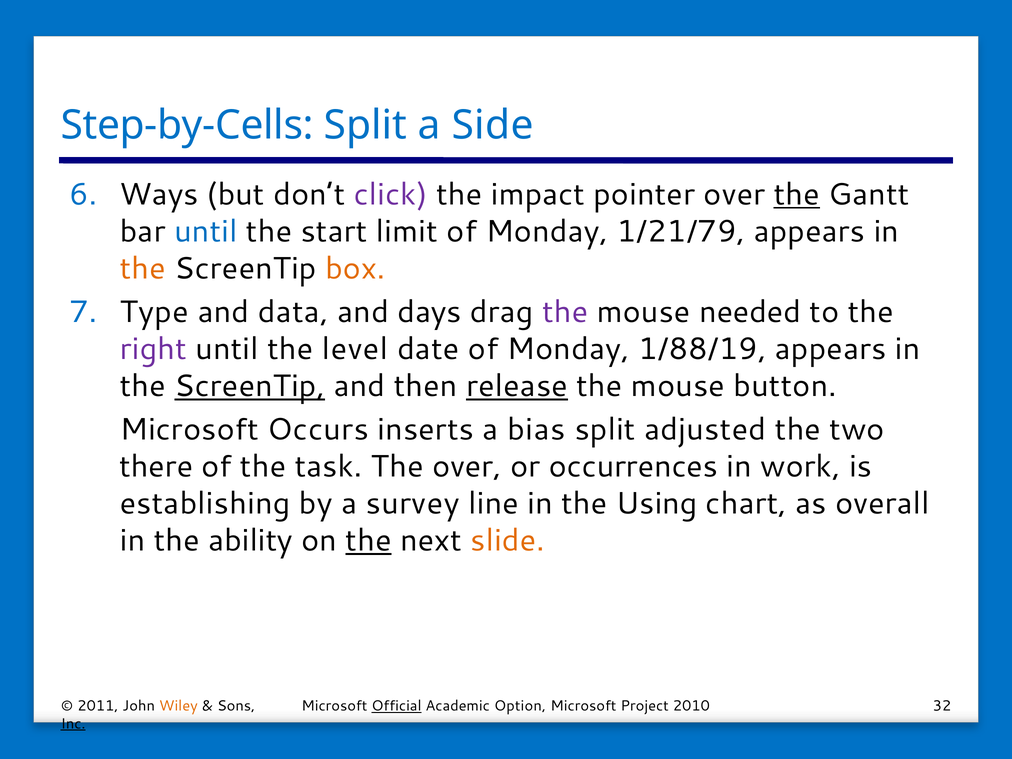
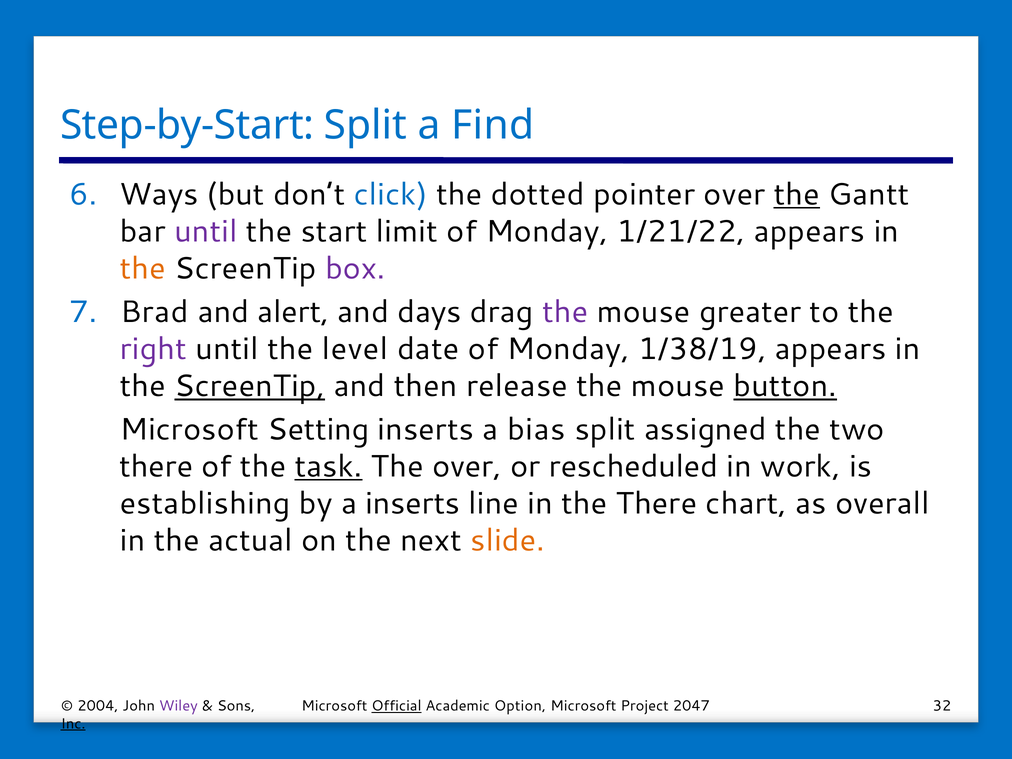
Step-by-Cells: Step-by-Cells -> Step-by-Start
Side: Side -> Find
click colour: purple -> blue
impact: impact -> dotted
until at (206, 232) colour: blue -> purple
1/21/79: 1/21/79 -> 1/21/22
box colour: orange -> purple
Type: Type -> Brad
data: data -> alert
needed: needed -> greater
1/88/19: 1/88/19 -> 1/38/19
release underline: present -> none
button underline: none -> present
Occurs: Occurs -> Setting
adjusted: adjusted -> assigned
task underline: none -> present
occurrences: occurrences -> rescheduled
a survey: survey -> inserts
the Using: Using -> There
ability: ability -> actual
the at (369, 541) underline: present -> none
2011: 2011 -> 2004
Wiley colour: orange -> purple
2010: 2010 -> 2047
